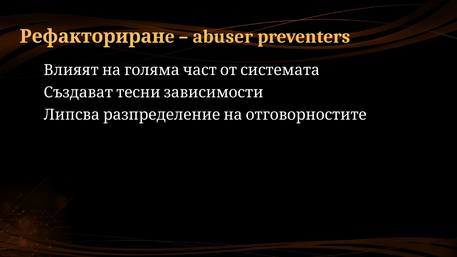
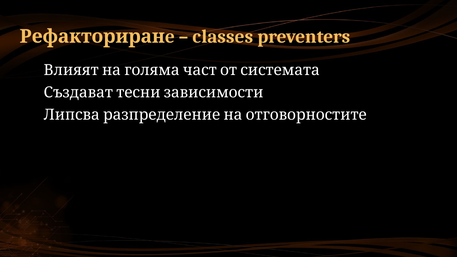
abuser: abuser -> classes
